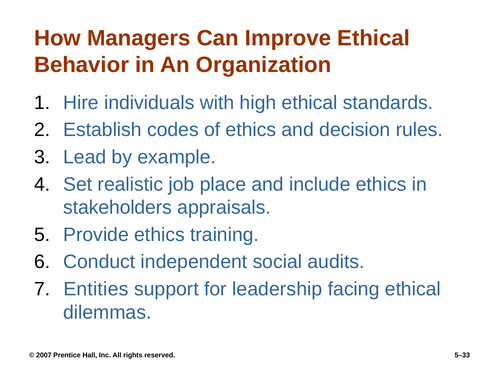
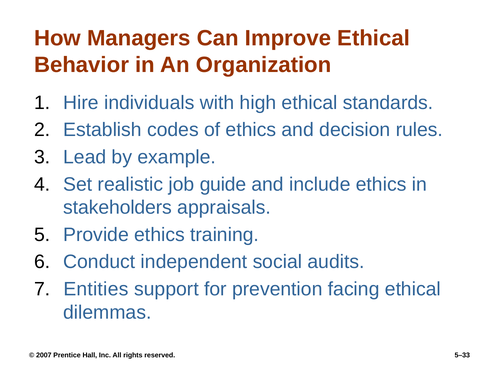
place: place -> guide
leadership: leadership -> prevention
